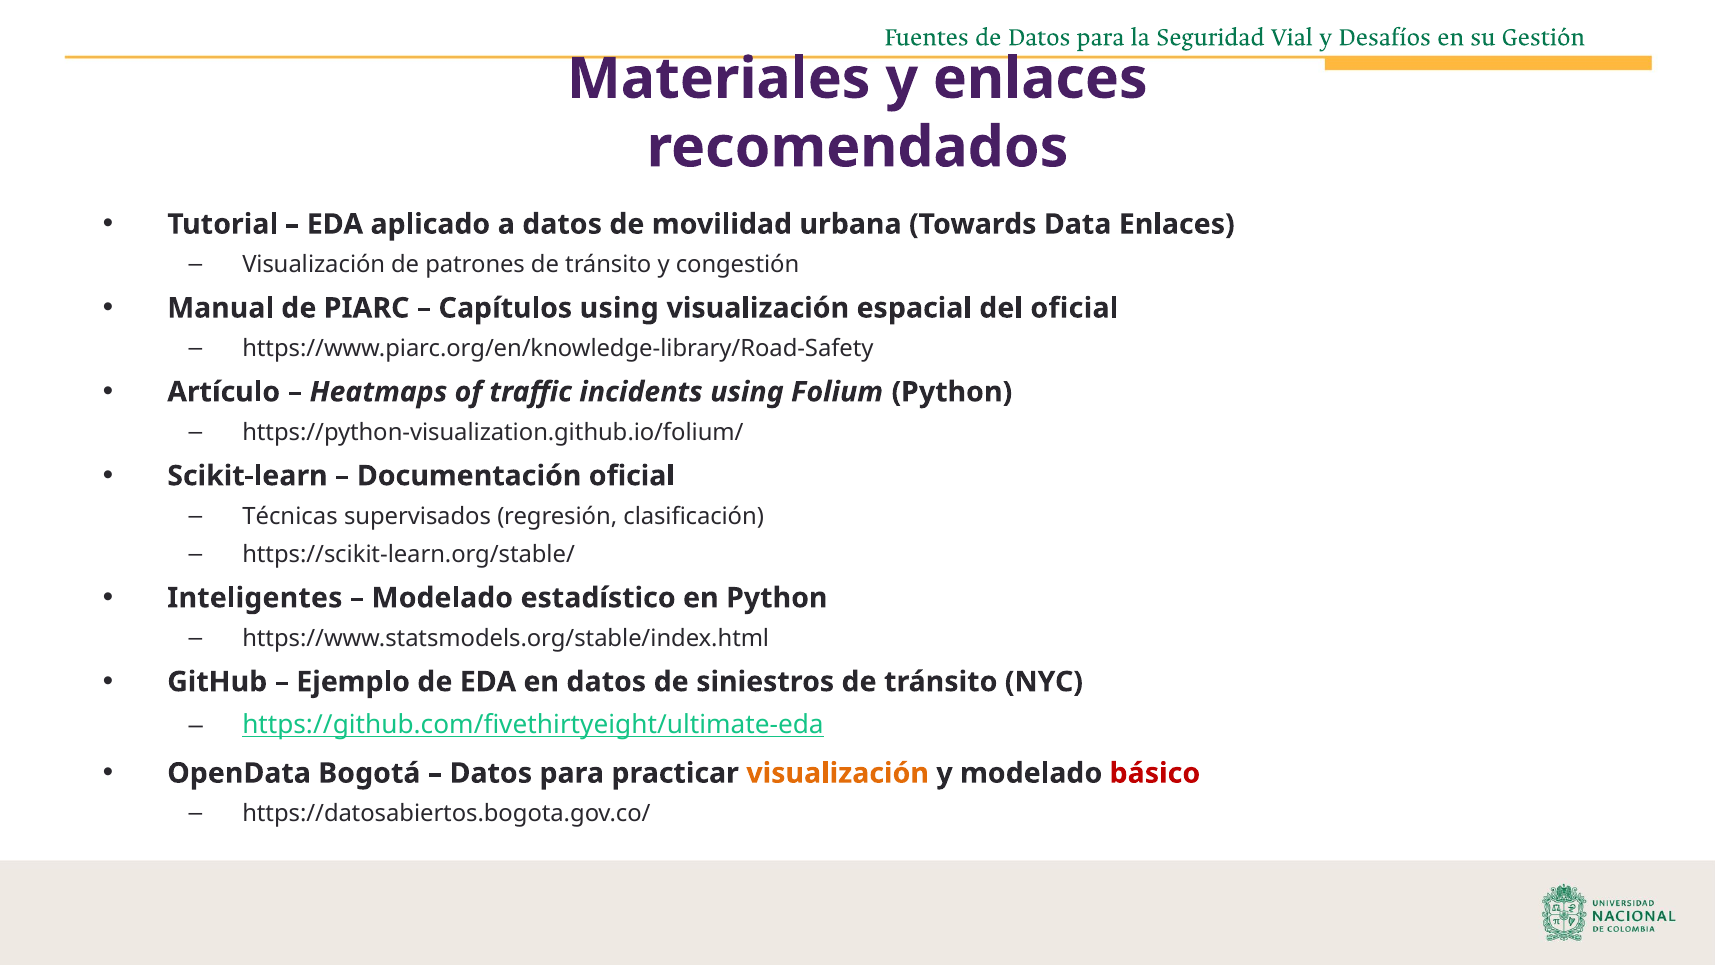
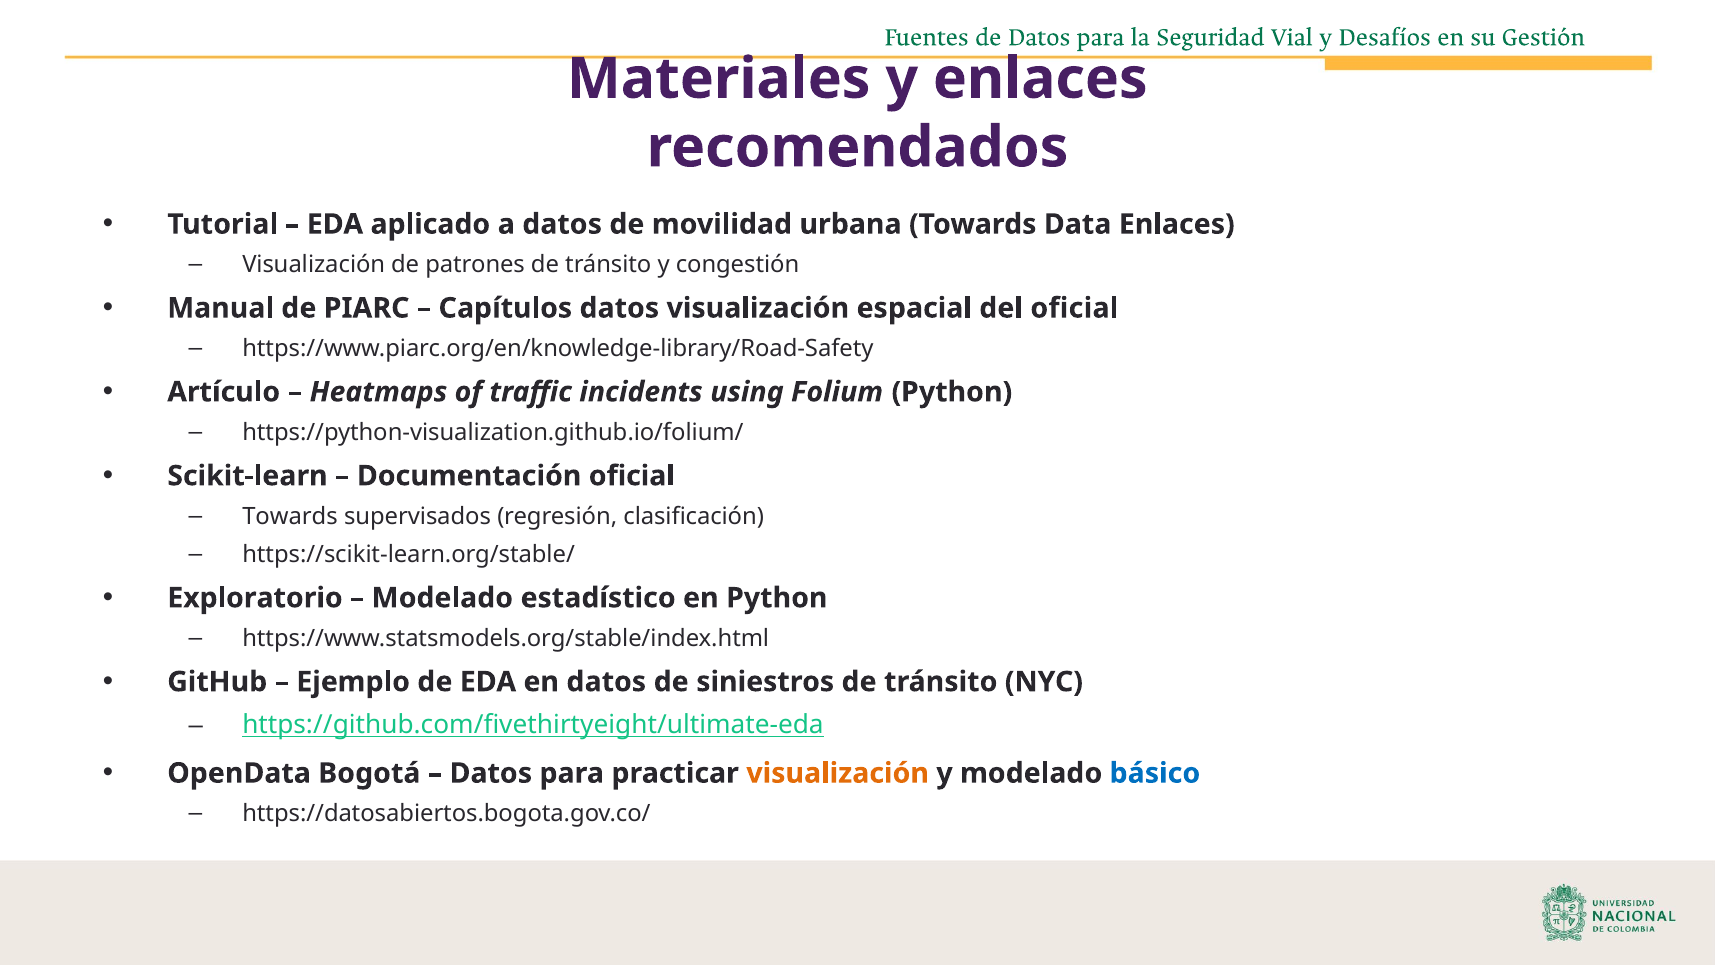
Capítulos using: using -> datos
Técnicas at (290, 516): Técnicas -> Towards
Inteligentes: Inteligentes -> Exploratorio
básico colour: red -> blue
